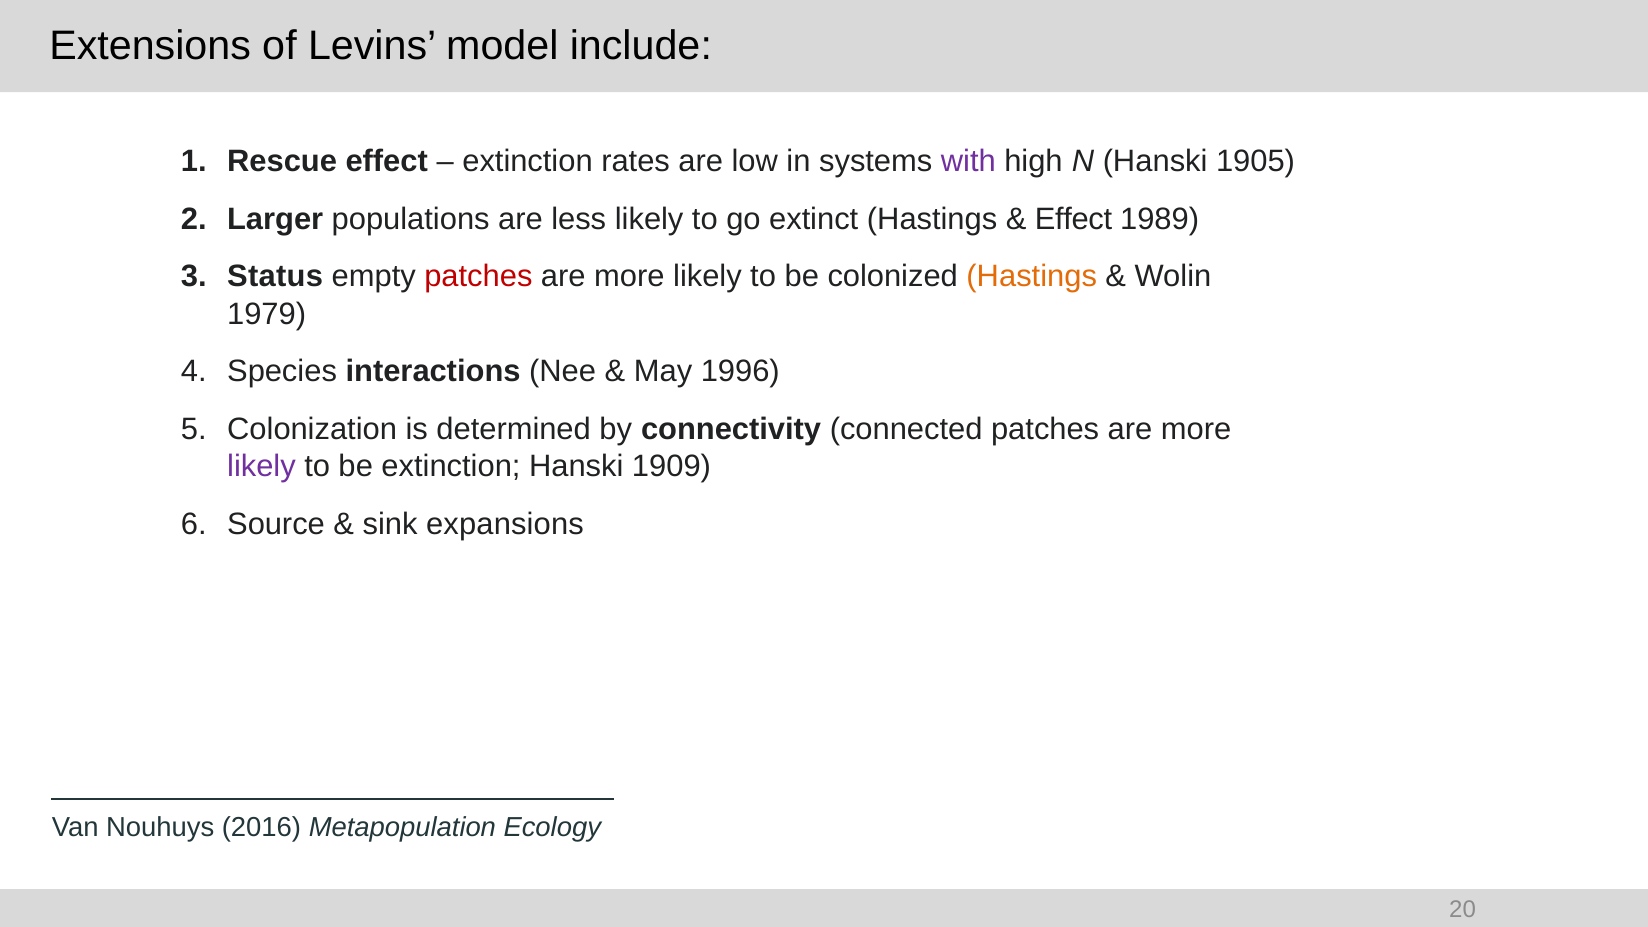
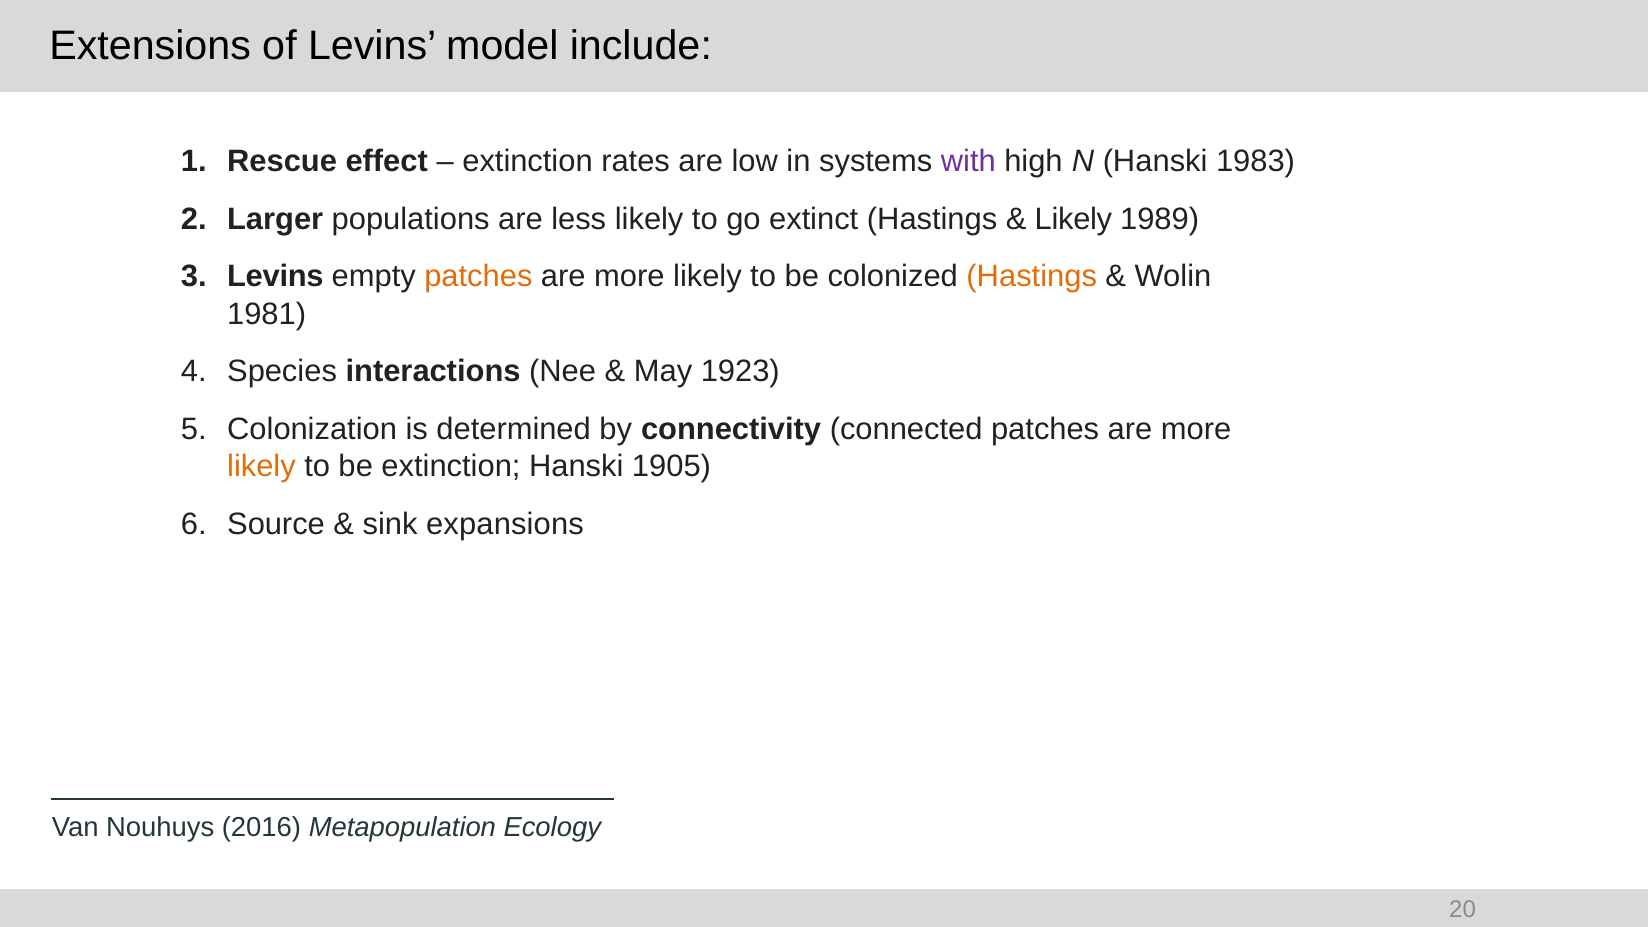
1905: 1905 -> 1983
Effect at (1073, 219): Effect -> Likely
Status at (275, 277): Status -> Levins
patches at (478, 277) colour: red -> orange
1979: 1979 -> 1981
1996: 1996 -> 1923
likely at (261, 466) colour: purple -> orange
1909: 1909 -> 1905
